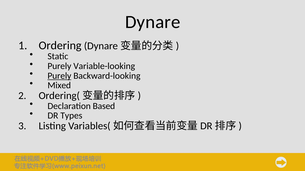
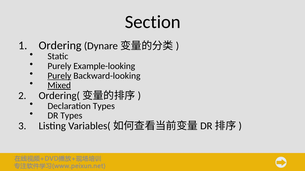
Dynare: Dynare -> Section
Variable-looking: Variable-looking -> Example-looking
Mixed underline: none -> present
Declaration Based: Based -> Types
